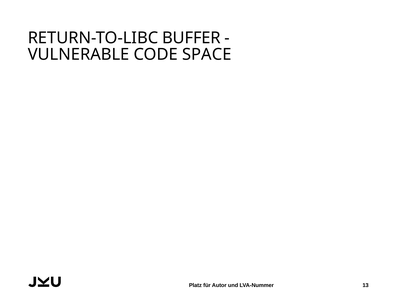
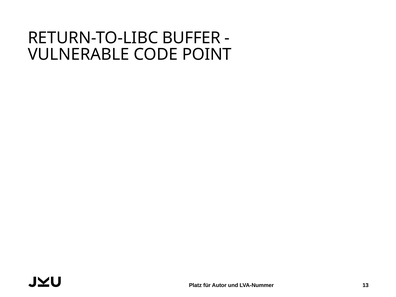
SPACE: SPACE -> POINT
